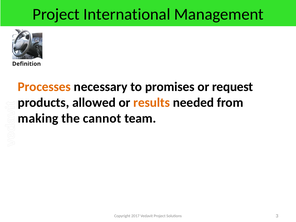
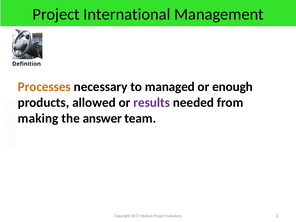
promises: promises -> managed
request: request -> enough
results colour: orange -> purple
cannot: cannot -> answer
